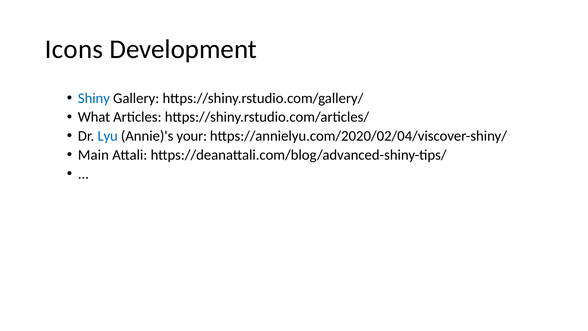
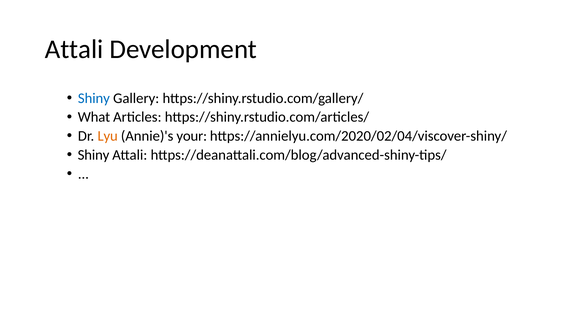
Icons at (74, 49): Icons -> Attali
Lyu colour: blue -> orange
Main at (93, 155): Main -> Shiny
